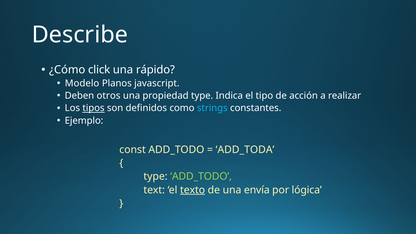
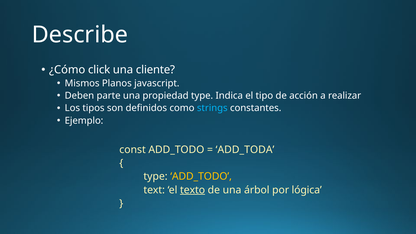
rápido: rápido -> cliente
Modelo: Modelo -> Mismos
otros: otros -> parte
tipos underline: present -> none
ADD_TODO at (201, 177) colour: light green -> yellow
envía: envía -> árbol
